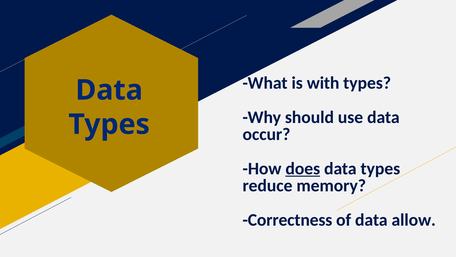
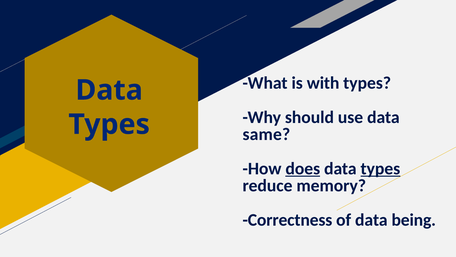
occur: occur -> same
types at (380, 168) underline: none -> present
allow: allow -> being
